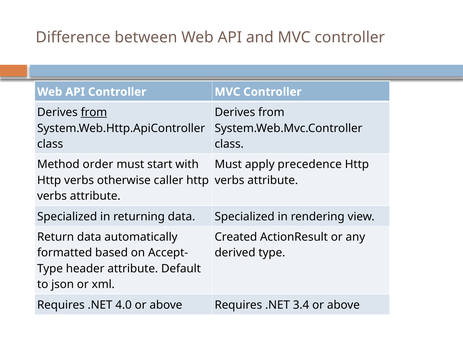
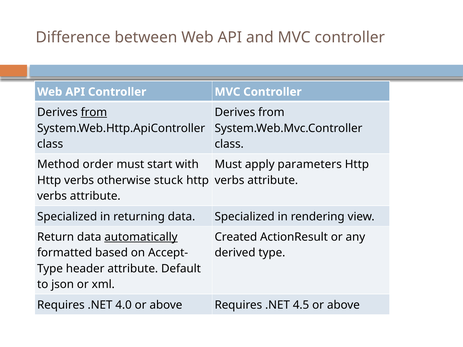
precedence: precedence -> parameters
caller: caller -> stuck
automatically underline: none -> present
3.4: 3.4 -> 4.5
